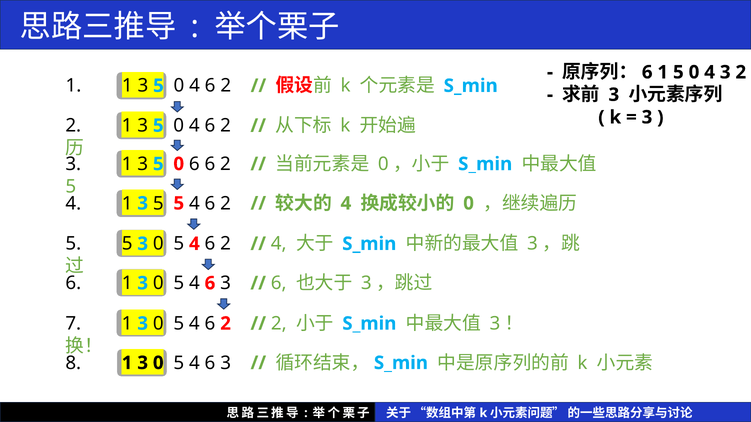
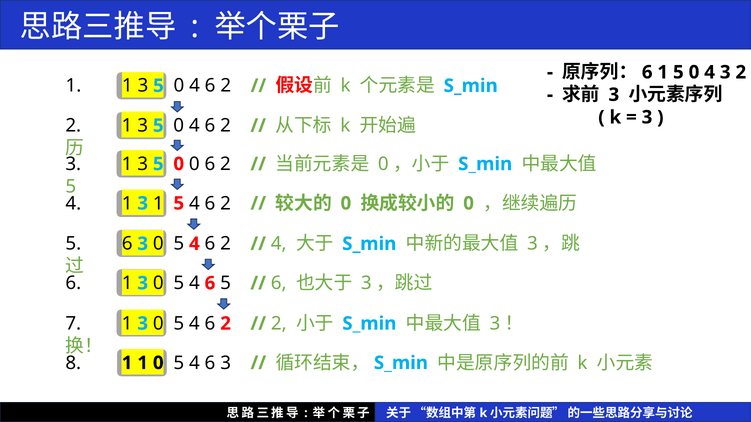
0 6: 6 -> 0
4 1 3 5: 5 -> 1
4 at (346, 204): 4 -> 0
5 at (127, 244): 5 -> 6
3 at (226, 283): 3 -> 5
8 1 3: 3 -> 1
